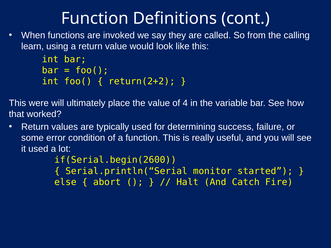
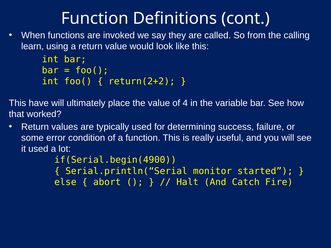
were: were -> have
if(Serial.begin(2600: if(Serial.begin(2600 -> if(Serial.begin(4900
